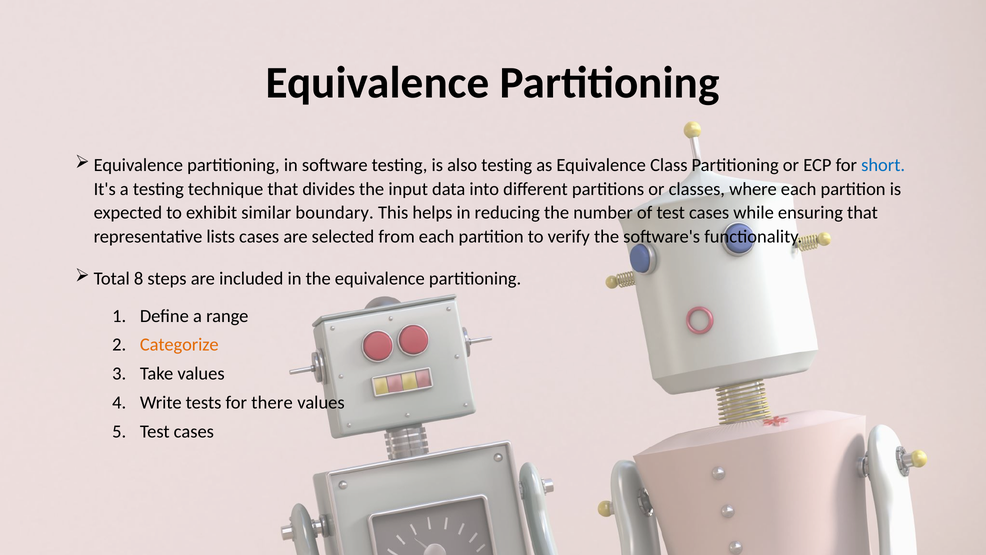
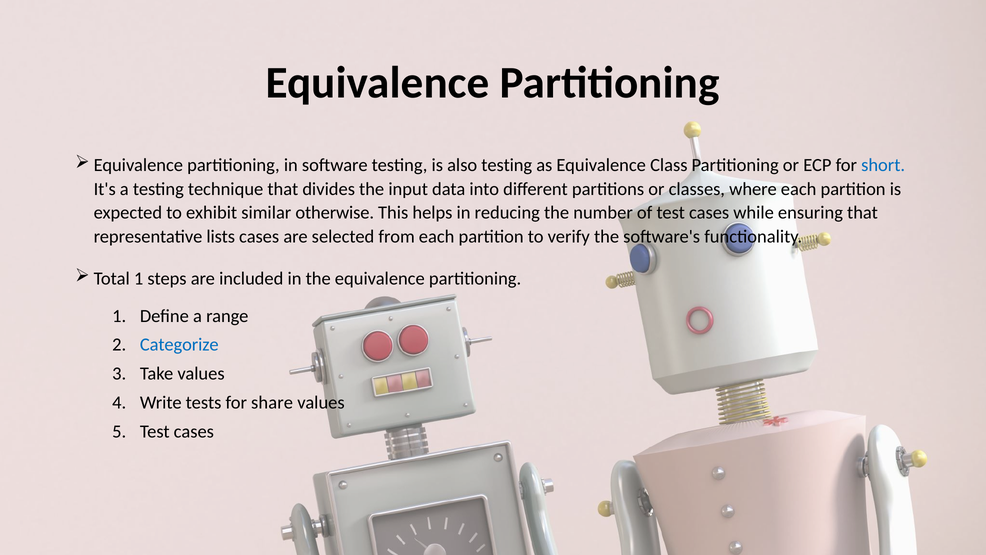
boundary: boundary -> otherwise
Total 8: 8 -> 1
Categorize colour: orange -> blue
there: there -> share
